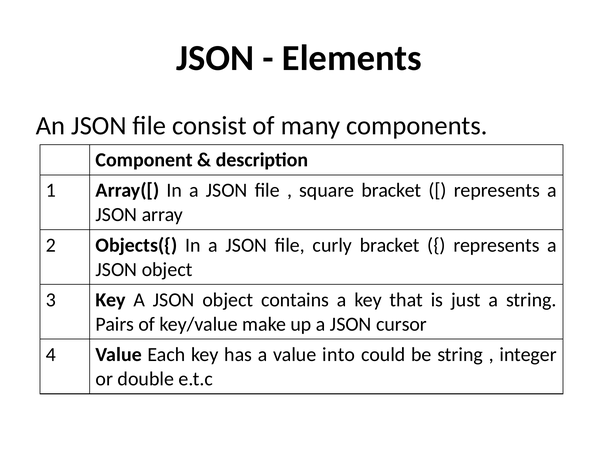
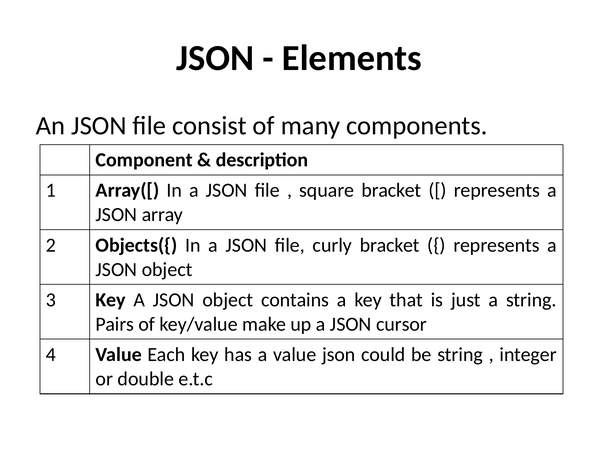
value into: into -> json
